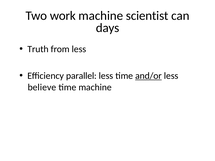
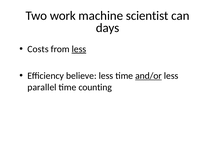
Truth: Truth -> Costs
less at (79, 49) underline: none -> present
parallel: parallel -> believe
believe: believe -> parallel
time machine: machine -> counting
